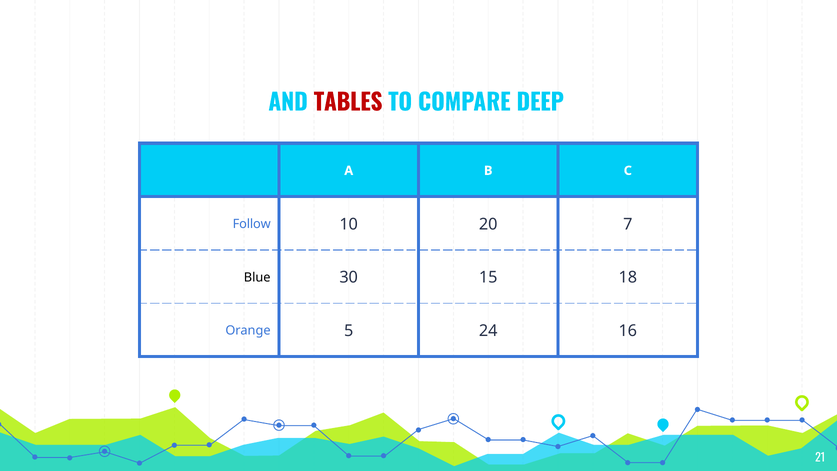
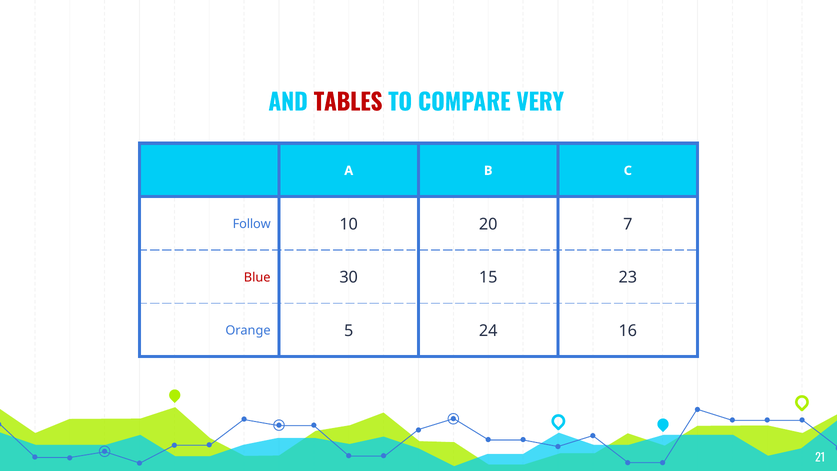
DEEP: DEEP -> VERY
Blue colour: black -> red
18: 18 -> 23
